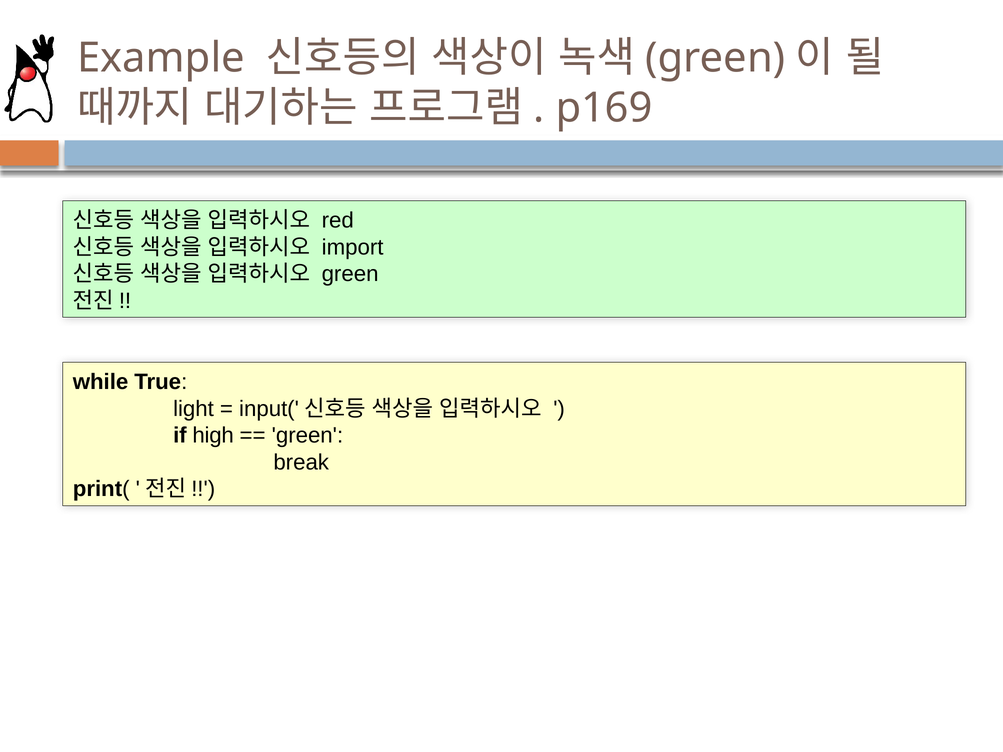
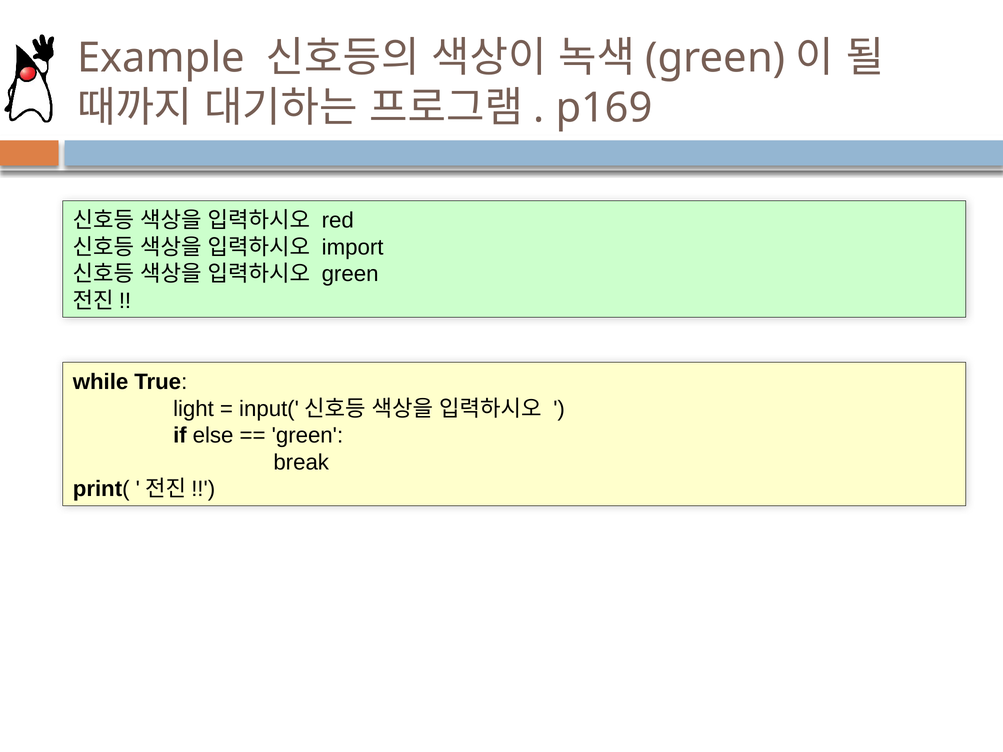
high: high -> else
